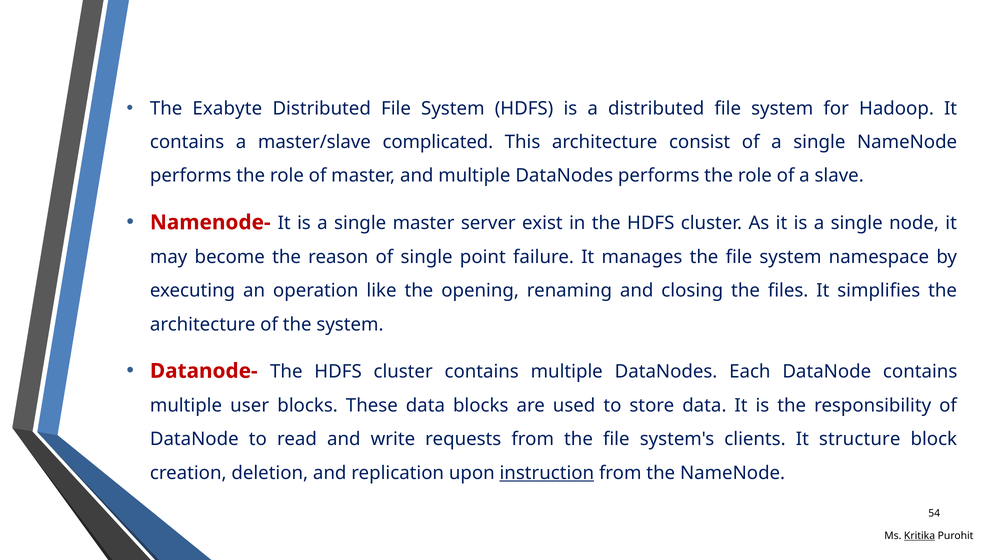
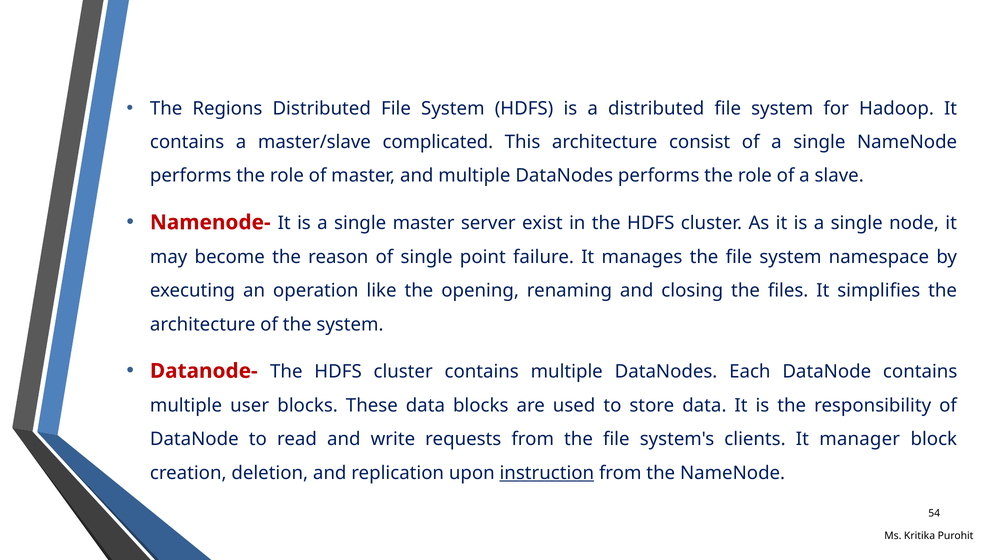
Exabyte: Exabyte -> Regions
structure: structure -> manager
Kritika underline: present -> none
